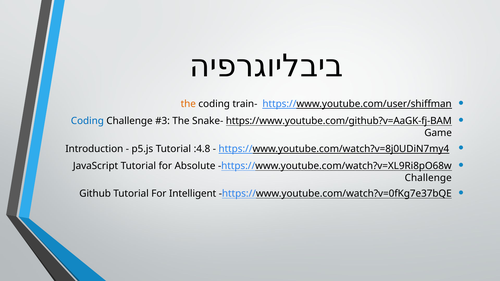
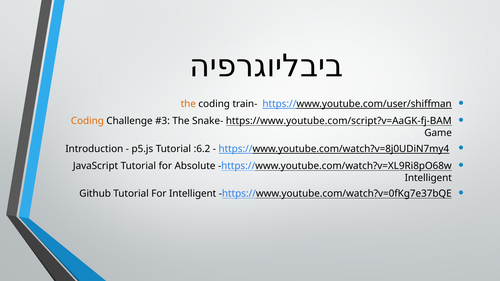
Coding at (87, 121) colour: blue -> orange
https://www.youtube.com/github?v=AaGK-fj-BAM: https://www.youtube.com/github?v=AaGK-fj-BAM -> https://www.youtube.com/script?v=AaGK-fj-BAM
4.8: 4.8 -> 6.2
Challenge at (428, 178): Challenge -> Intelligent
